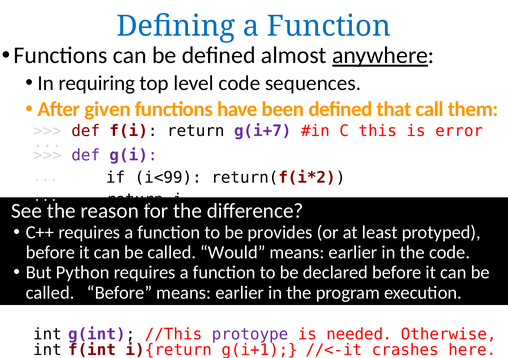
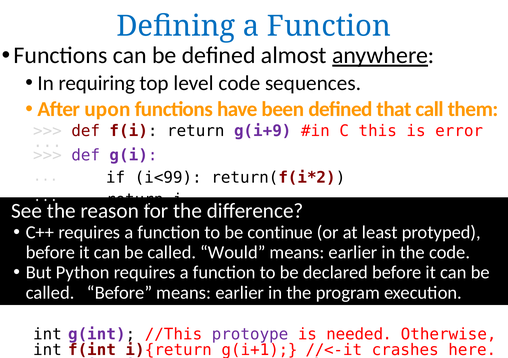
given: given -> upon
g(i+7: g(i+7 -> g(i+9
provides: provides -> continue
